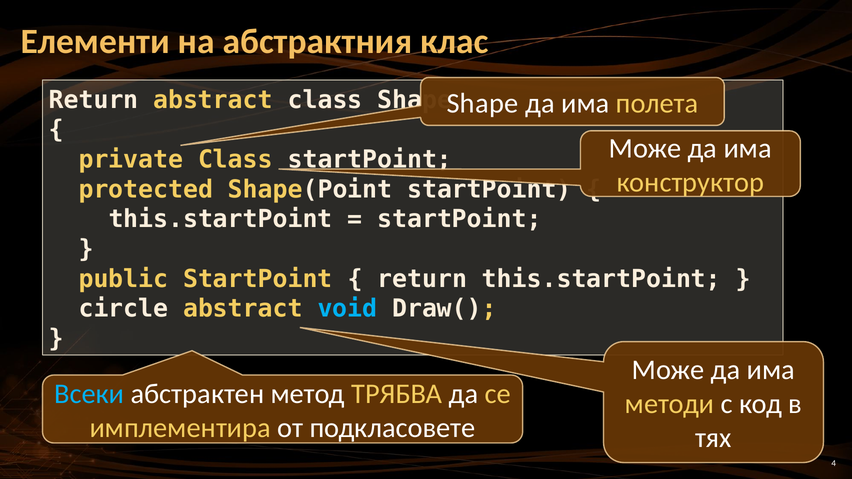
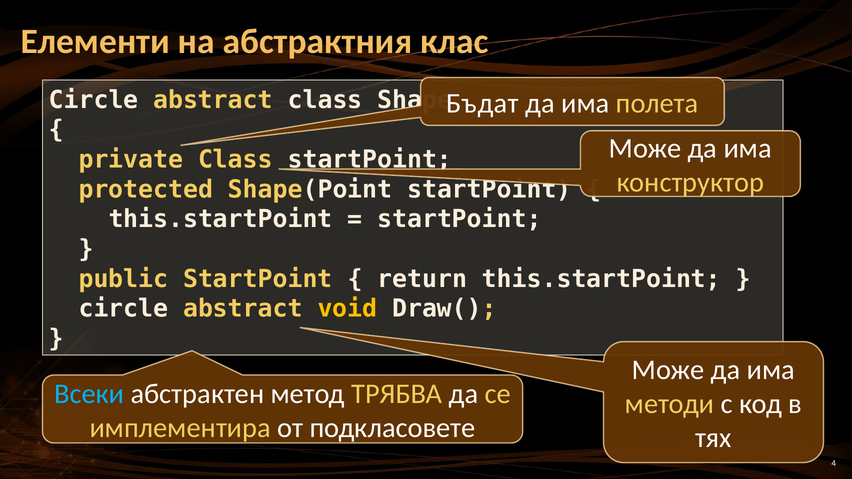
Return at (94, 100): Return -> Circle
Shape at (482, 103): Shape -> Бъдат
void colour: light blue -> yellow
